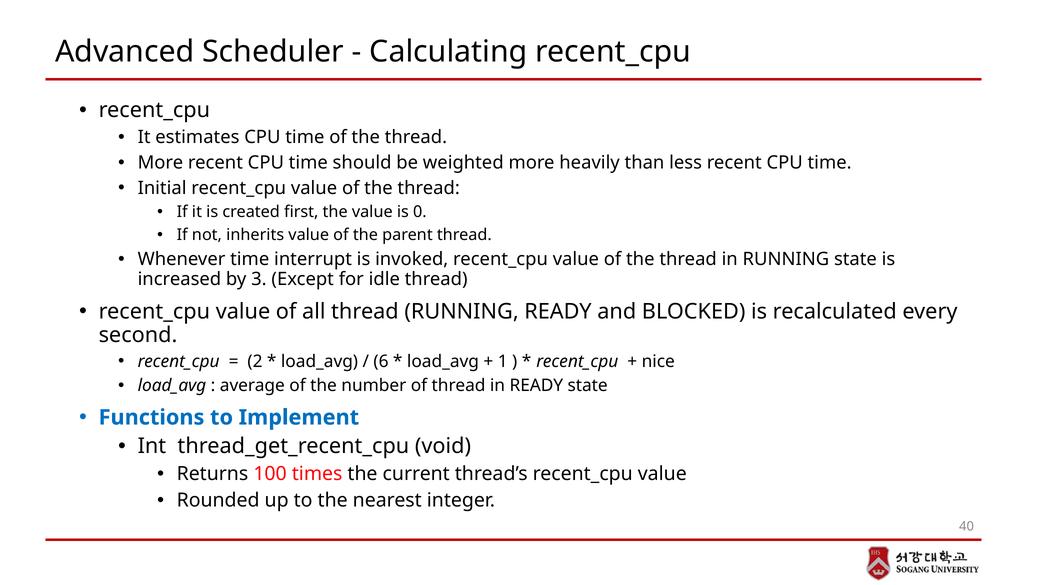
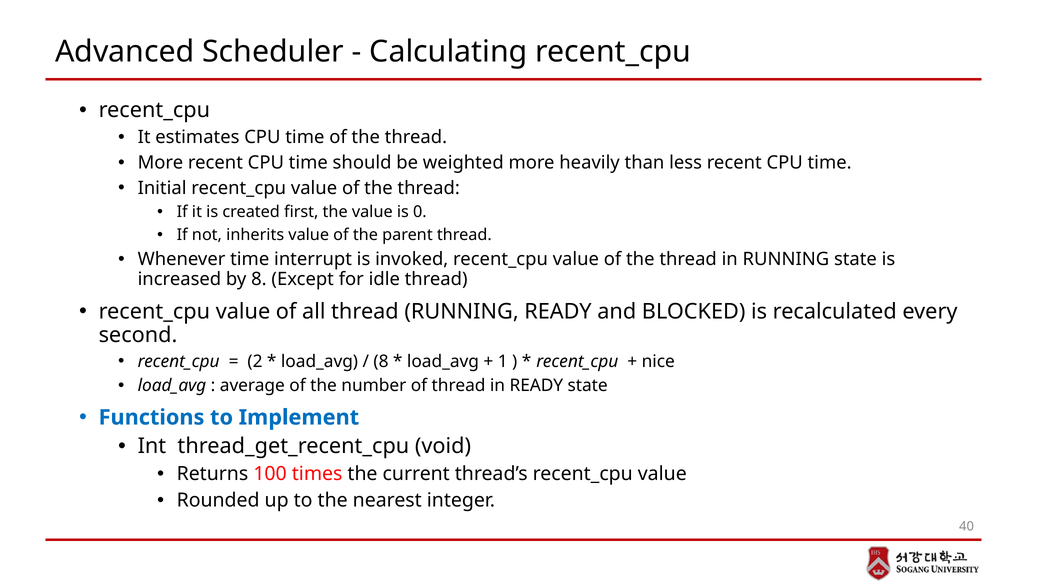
by 3: 3 -> 8
6 at (381, 361): 6 -> 8
